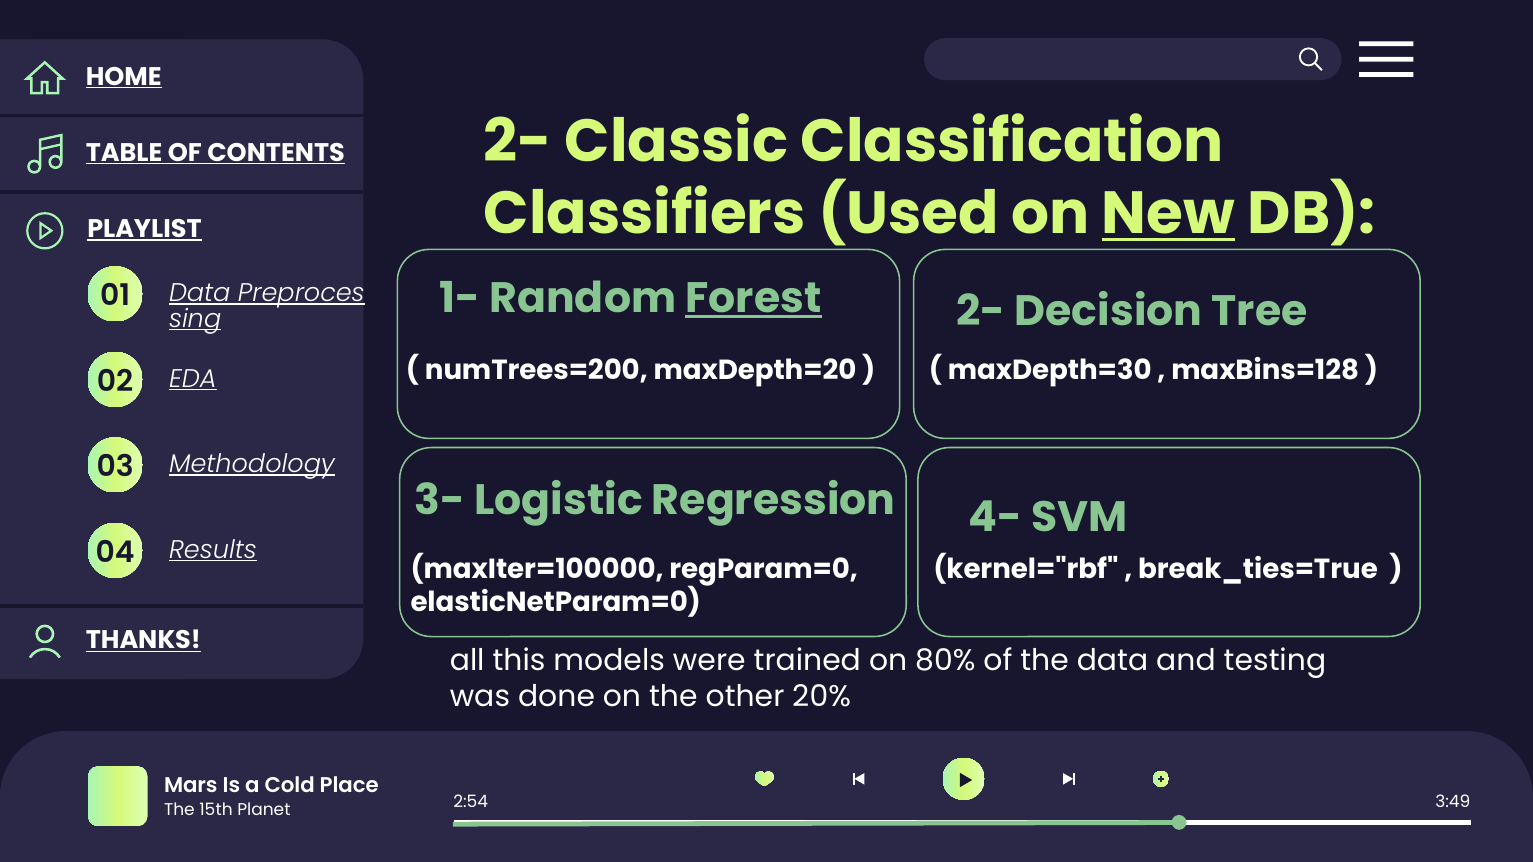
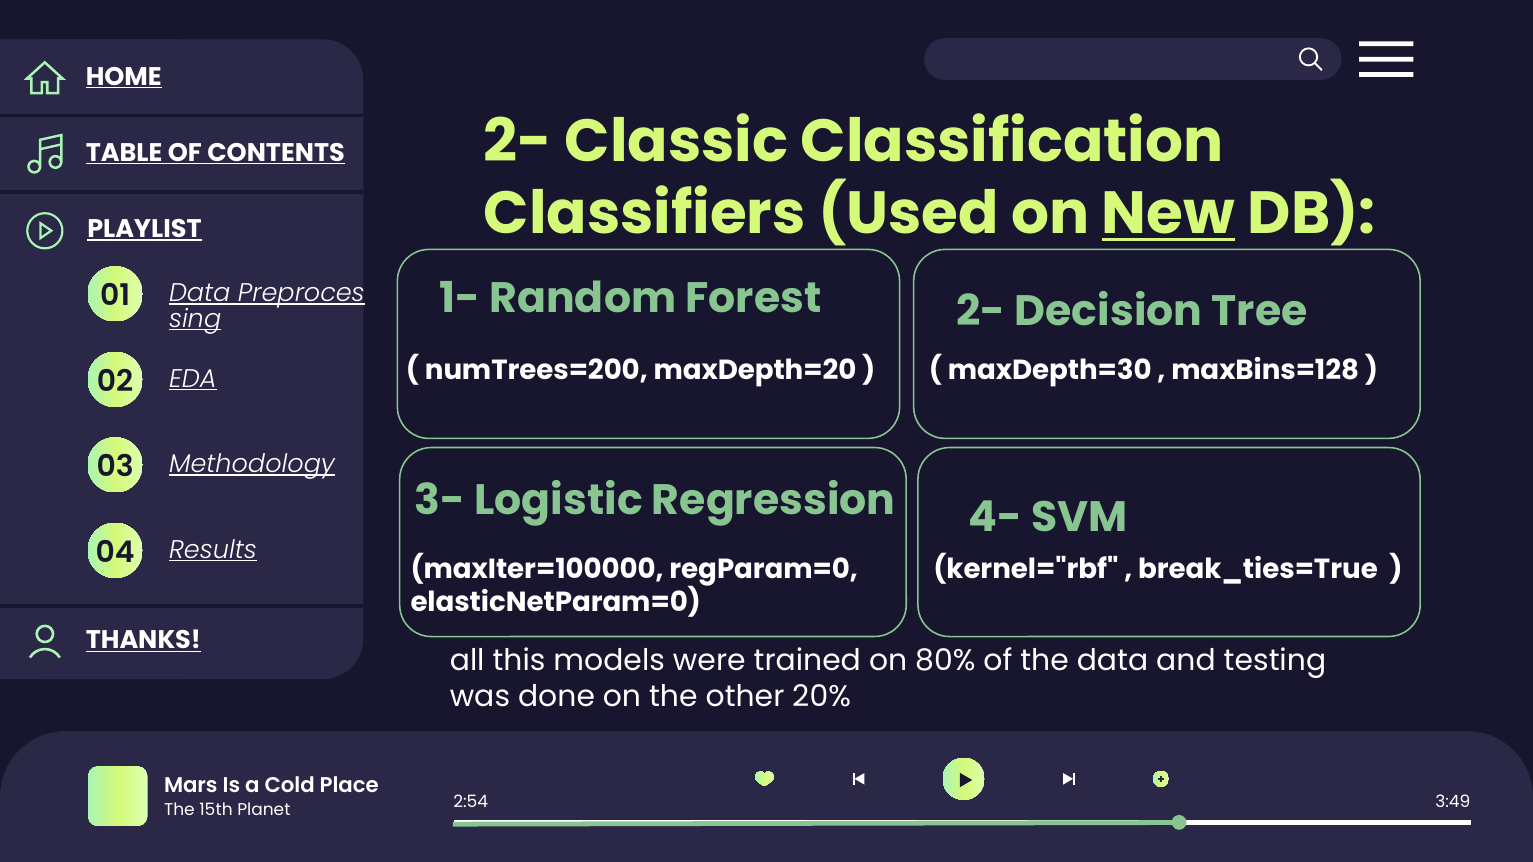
Forest underline: present -> none
